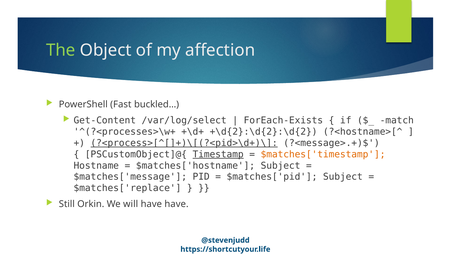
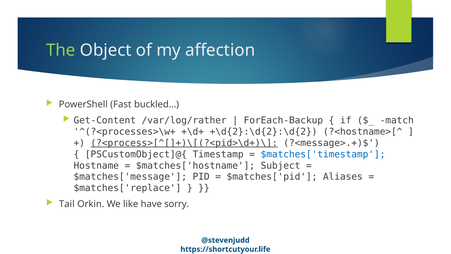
/var/log/select: /var/log/select -> /var/log/rather
ForEach-Exists: ForEach-Exists -> ForEach-Backup
Timestamp underline: present -> none
$matches['timestamp colour: orange -> blue
$matches['pid Subject: Subject -> Aliases
Still: Still -> Tail
will: will -> like
have have: have -> sorry
